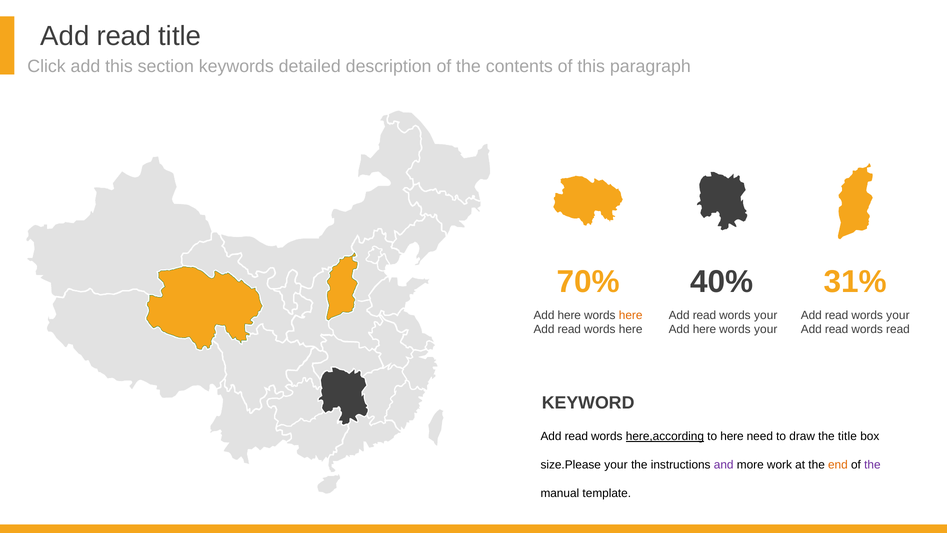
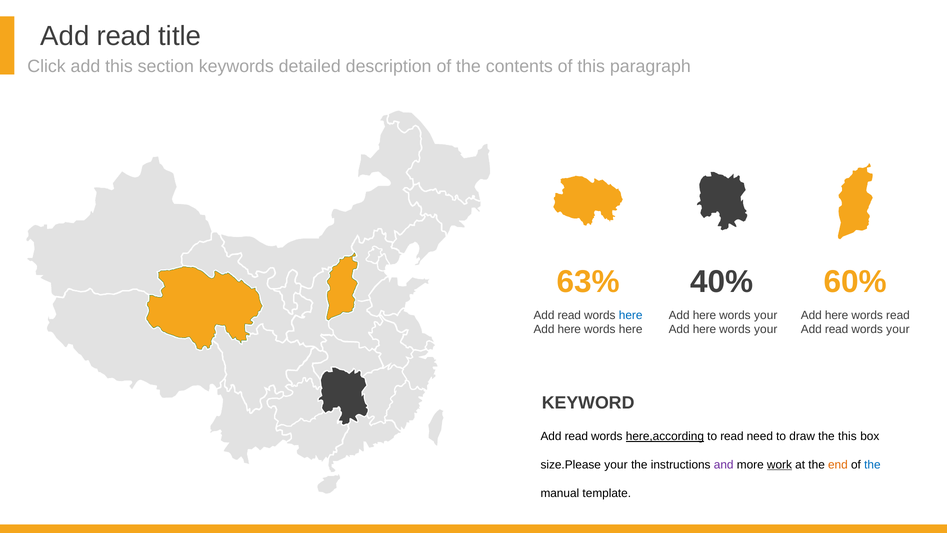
70%: 70% -> 63%
31%: 31% -> 60%
read at (704, 315): read -> here
here at (569, 315): here -> read
here at (631, 315) colour: orange -> blue
read at (837, 315): read -> here
your at (898, 315): your -> read
read at (569, 329): read -> here
read at (898, 329): read -> your
to here: here -> read
the title: title -> this
work underline: none -> present
the at (872, 464) colour: purple -> blue
